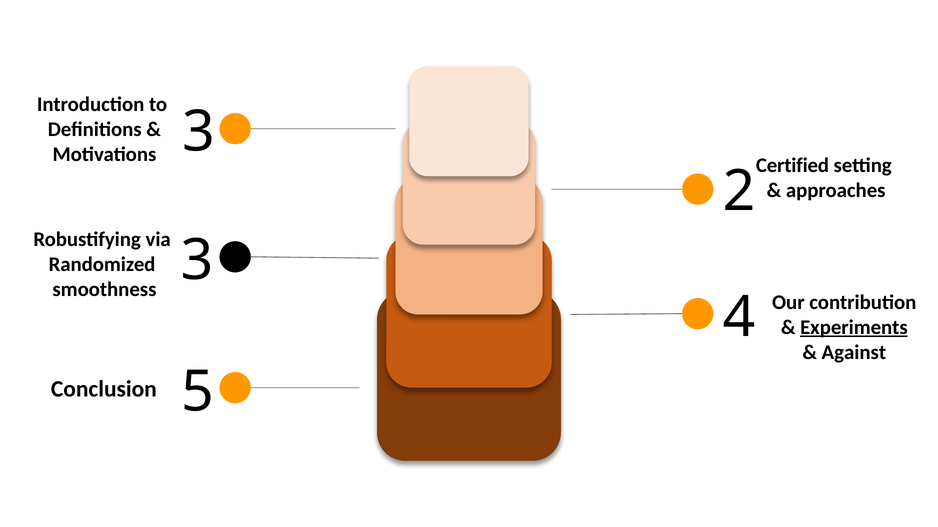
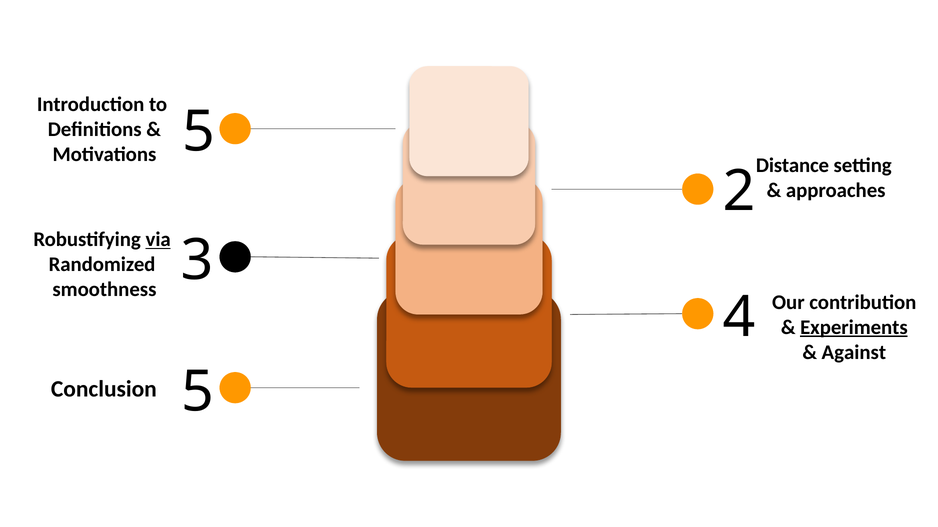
Motivations 3: 3 -> 5
Certified: Certified -> Distance
via underline: none -> present
